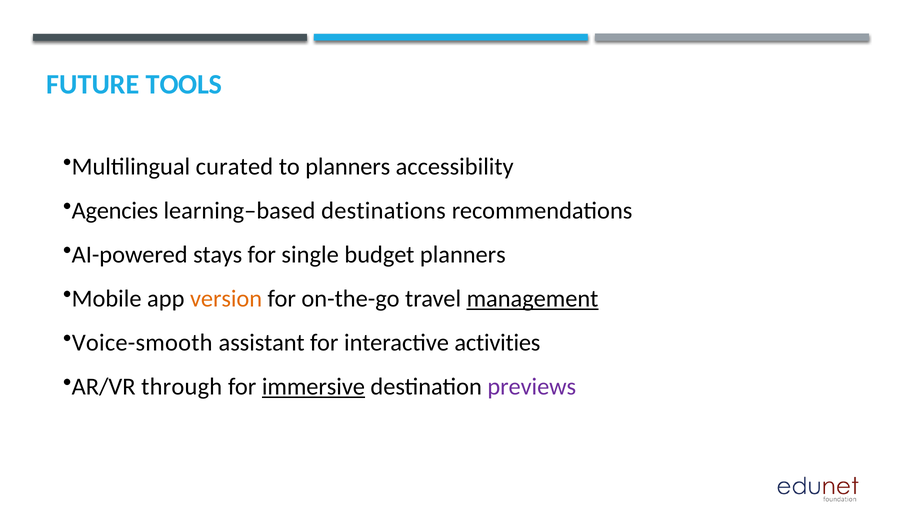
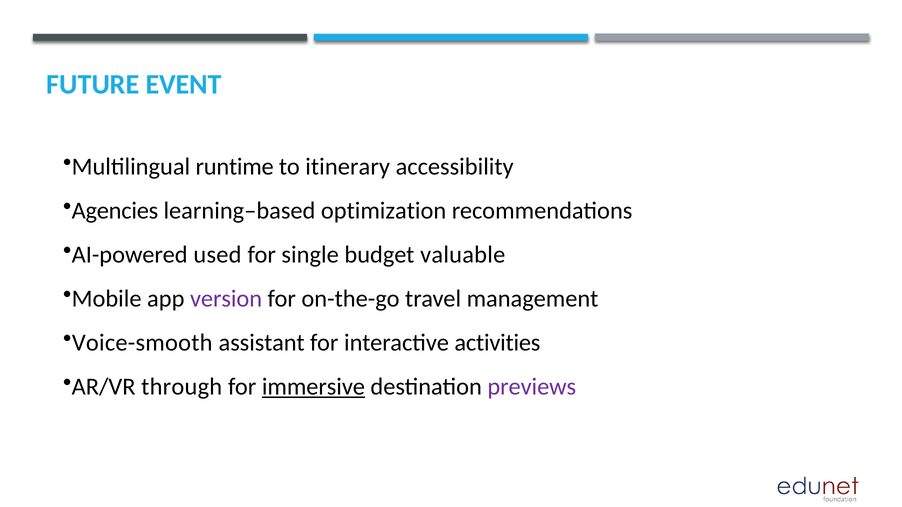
TOOLS: TOOLS -> EVENT
curated: curated -> runtime
to planners: planners -> itinerary
destinations: destinations -> optimization
stays: stays -> used
budget planners: planners -> valuable
version colour: orange -> purple
management underline: present -> none
